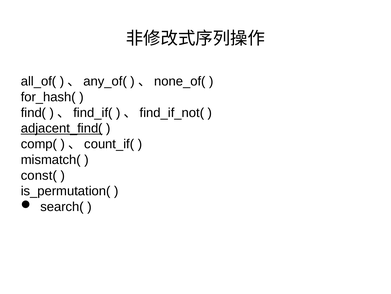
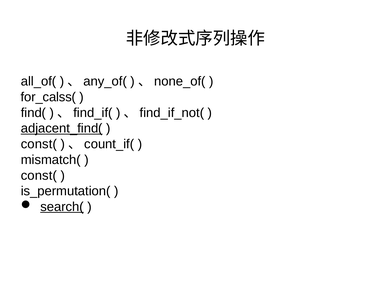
for_hash(: for_hash( -> for_calss(
comp( at (39, 144): comp( -> const(
search( underline: none -> present
